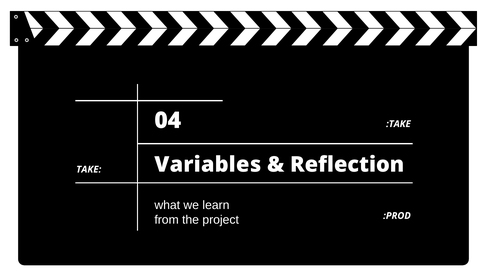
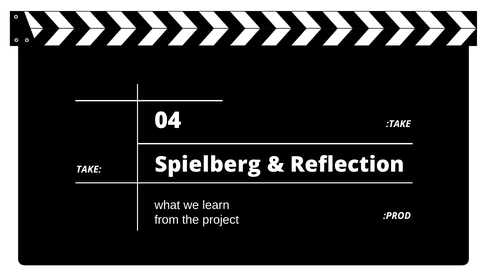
Variables: Variables -> Spielberg
